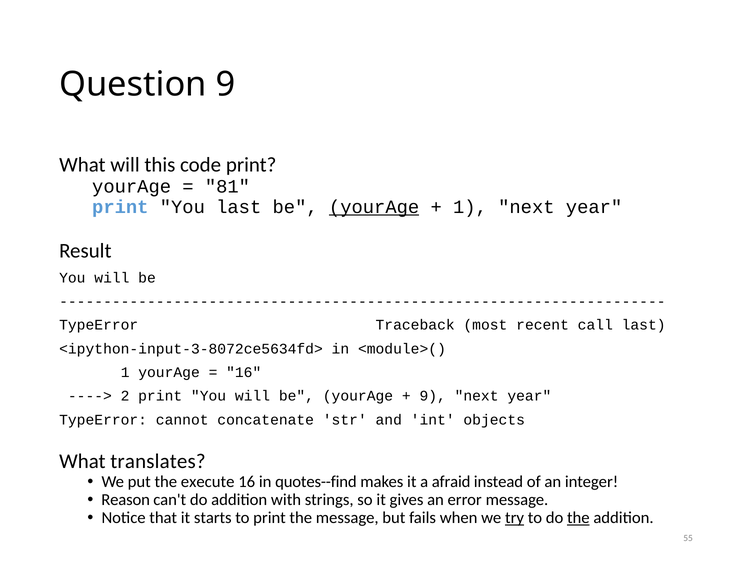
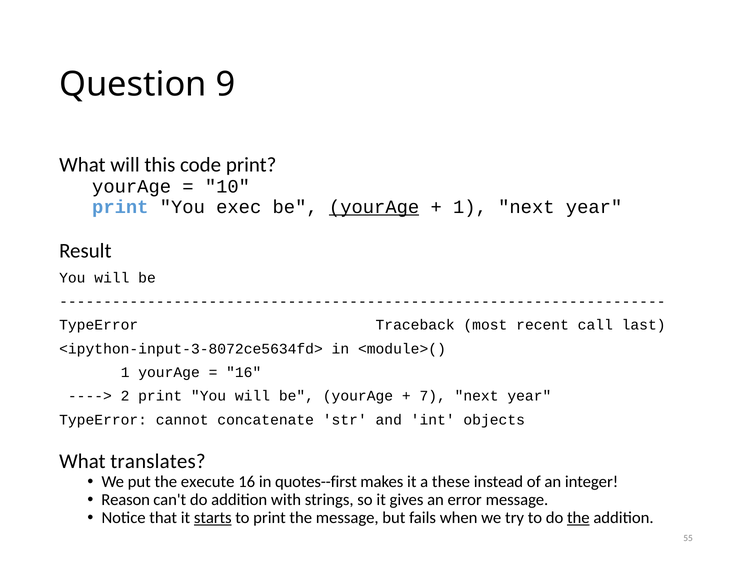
81: 81 -> 10
You last: last -> exec
9 at (433, 396): 9 -> 7
quotes--find: quotes--find -> quotes--first
afraid: afraid -> these
starts underline: none -> present
try underline: present -> none
